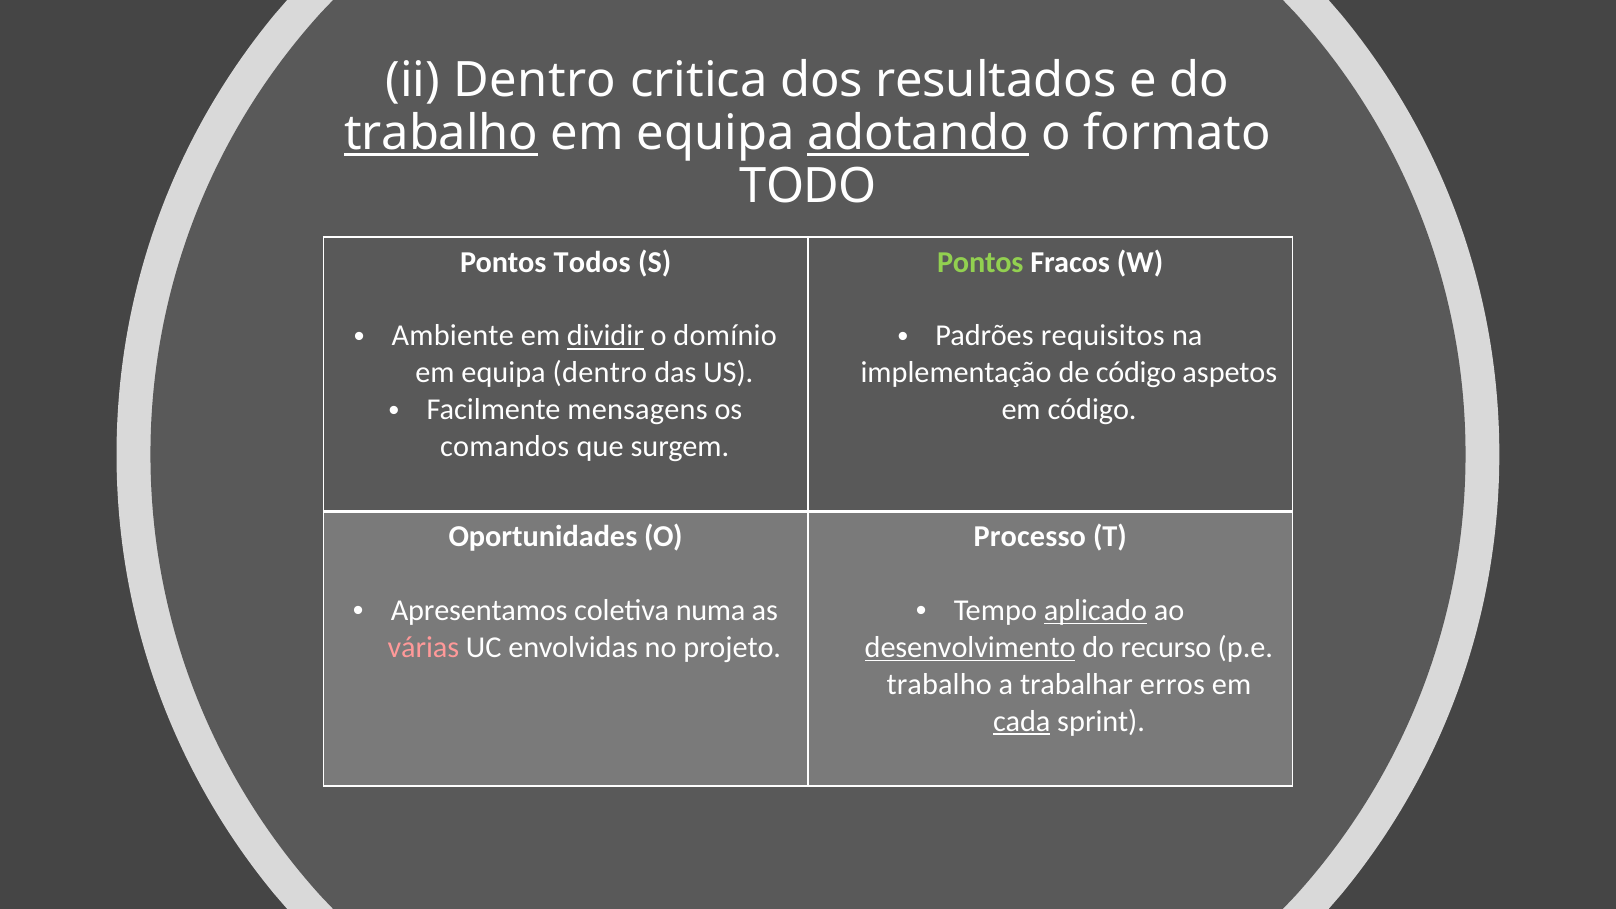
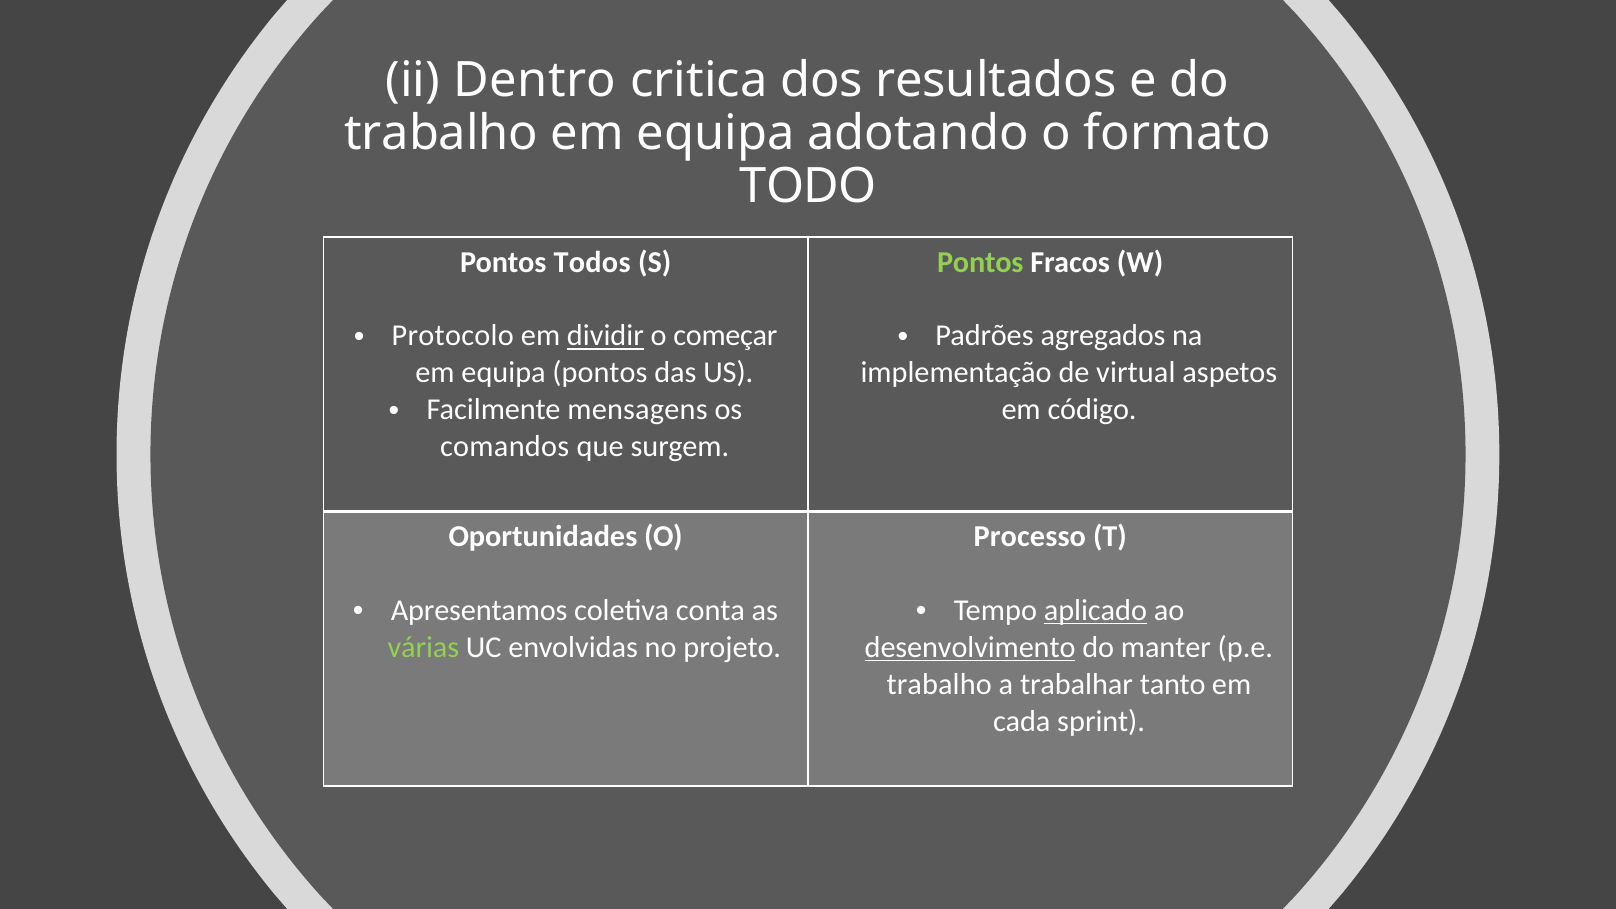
trabalho at (441, 134) underline: present -> none
adotando underline: present -> none
Ambiente: Ambiente -> Protocolo
domínio: domínio -> começar
requisitos: requisitos -> agregados
equipa dentro: dentro -> pontos
de código: código -> virtual
numa: numa -> conta
várias colour: pink -> light green
recurso: recurso -> manter
erros: erros -> tanto
cada underline: present -> none
